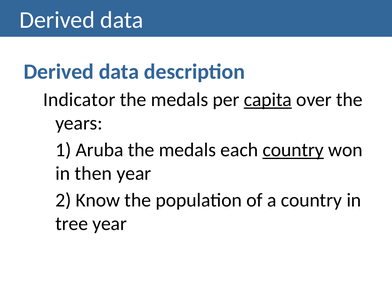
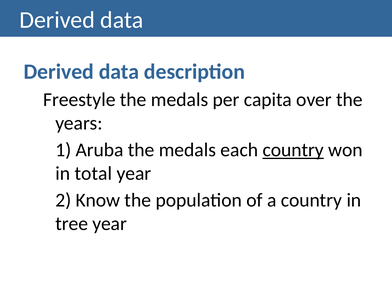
Indicator: Indicator -> Freestyle
capita underline: present -> none
then: then -> total
